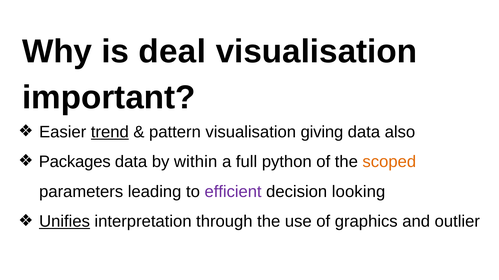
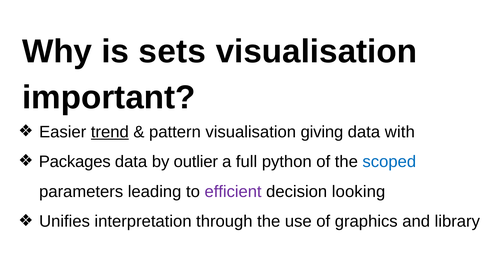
deal: deal -> sets
also: also -> with
within: within -> outlier
scoped colour: orange -> blue
Unifies underline: present -> none
outlier: outlier -> library
